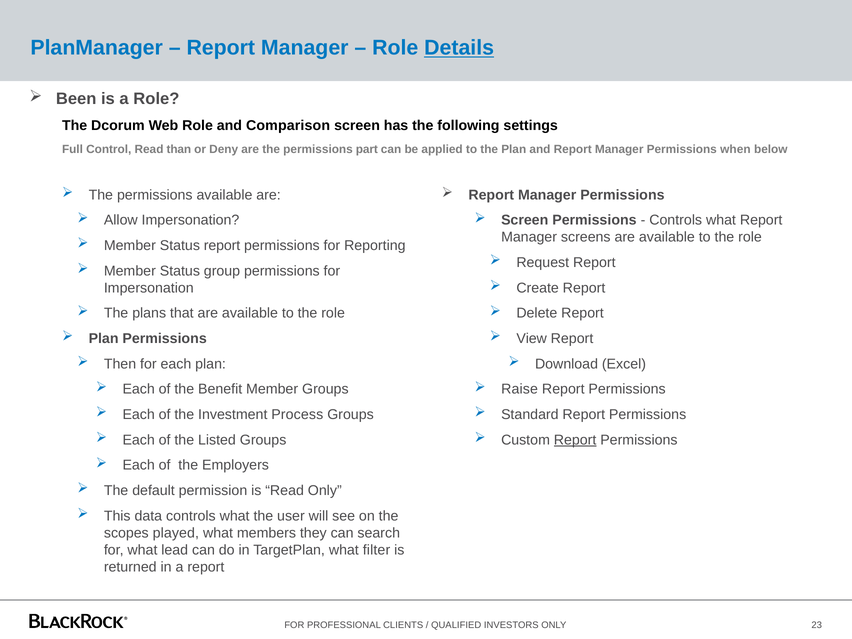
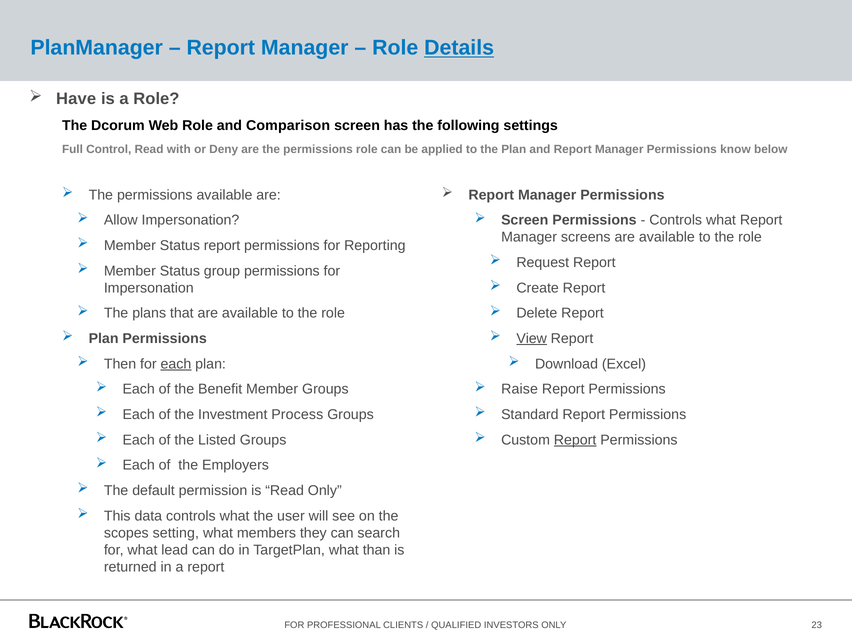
Been: Been -> Have
than: than -> with
permissions part: part -> role
when: when -> know
View underline: none -> present
each at (176, 364) underline: none -> present
played: played -> setting
filter: filter -> than
